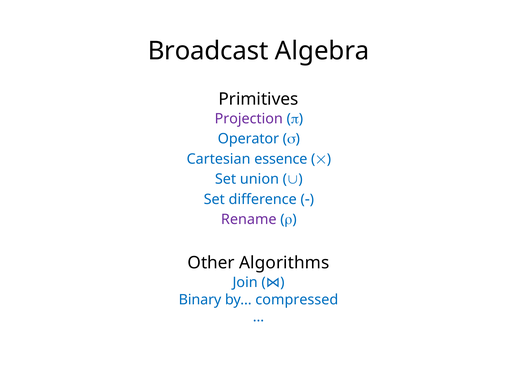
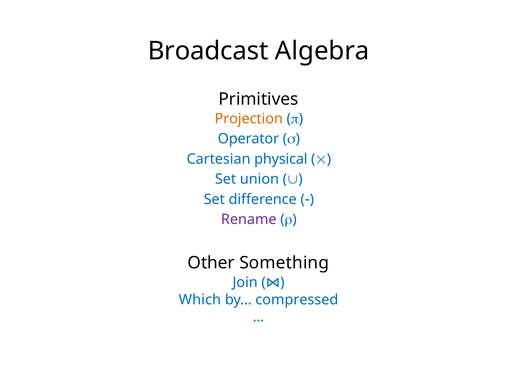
Projection colour: purple -> orange
essence: essence -> physical
Algorithms: Algorithms -> Something
Binary: Binary -> Which
